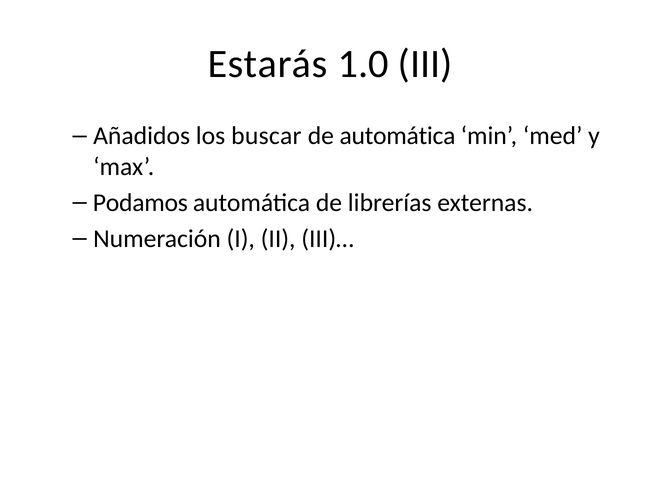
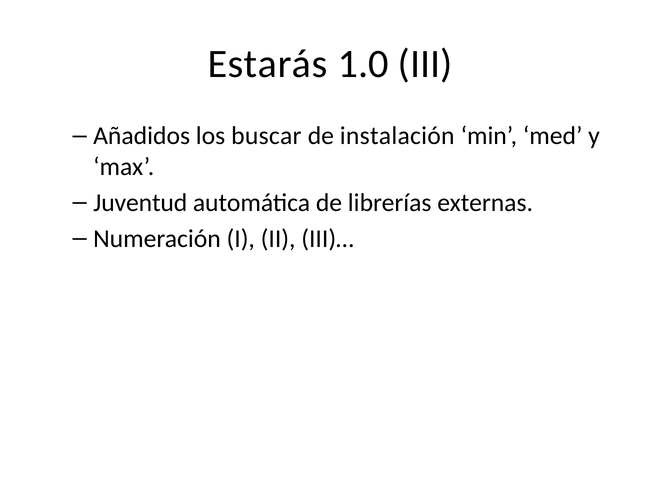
de automática: automática -> instalación
Podamos: Podamos -> Juventud
